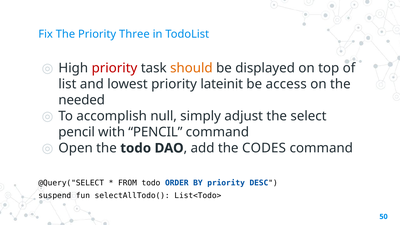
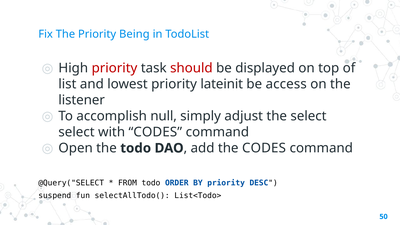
Three: Three -> Being
should colour: orange -> red
needed: needed -> listener
pencil at (77, 132): pencil -> select
with PENCIL: PENCIL -> CODES
